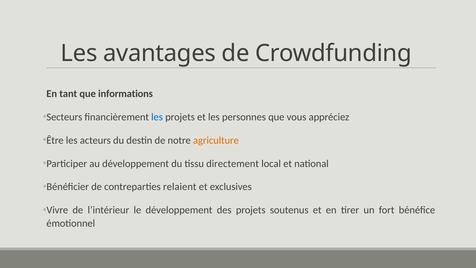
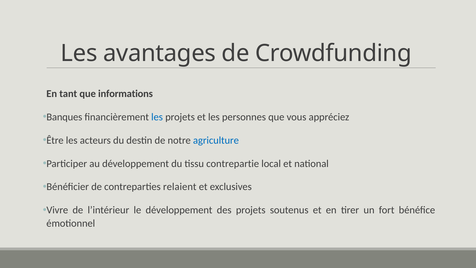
Secteurs: Secteurs -> Banques
agriculture colour: orange -> blue
directement: directement -> contrepartie
